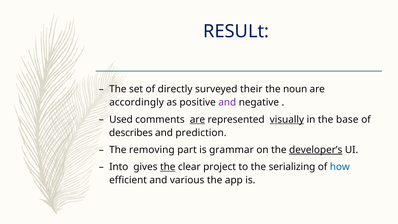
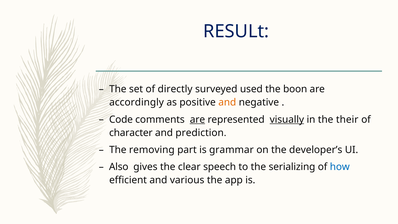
their: their -> used
noun: noun -> boon
and at (227, 102) colour: purple -> orange
Used: Used -> Code
base: base -> their
describes: describes -> character
developer’s underline: present -> none
Into: Into -> Also
the at (168, 167) underline: present -> none
project: project -> speech
